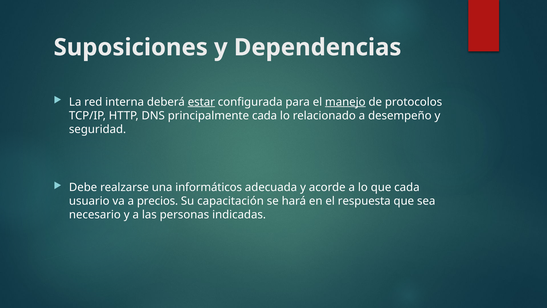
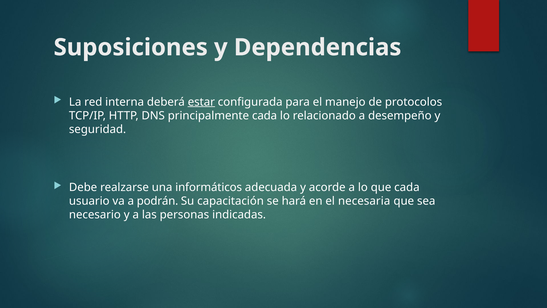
manejo underline: present -> none
precios: precios -> podrán
respuesta: respuesta -> necesaria
